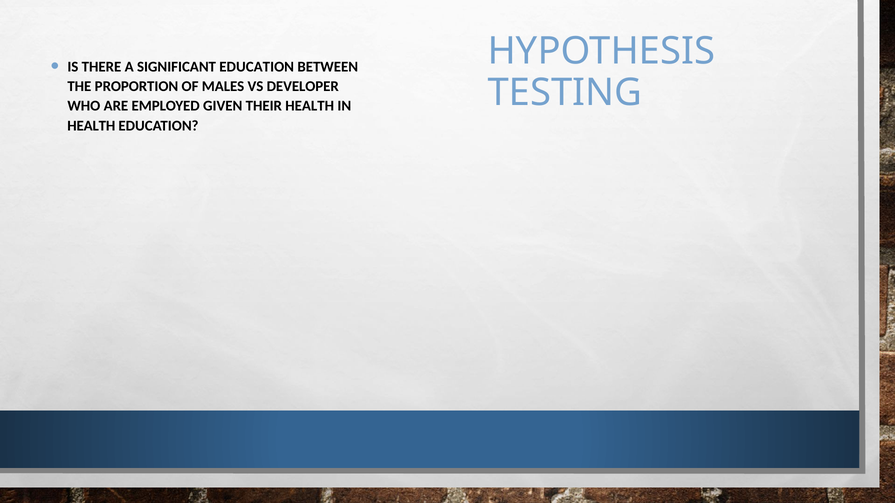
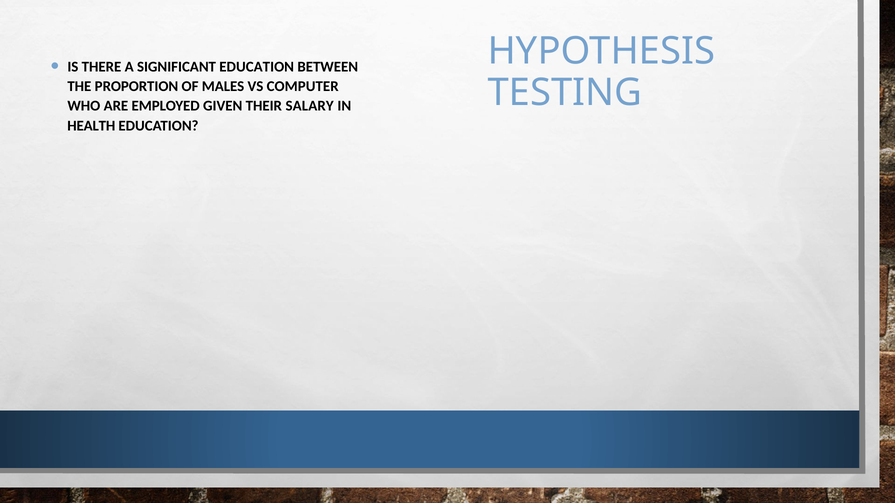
DEVELOPER: DEVELOPER -> COMPUTER
THEIR HEALTH: HEALTH -> SALARY
